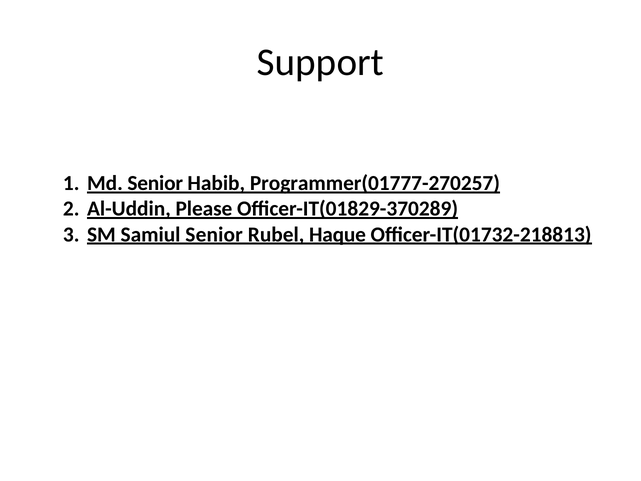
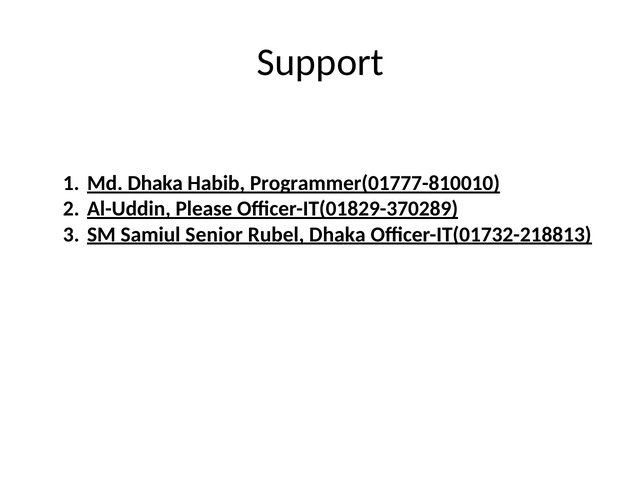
Md Senior: Senior -> Dhaka
Programmer(01777-270257: Programmer(01777-270257 -> Programmer(01777-810010
Rubel Haque: Haque -> Dhaka
